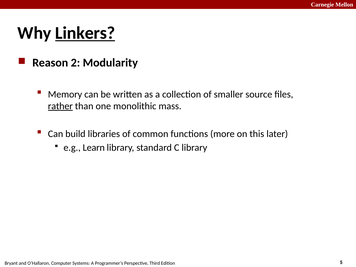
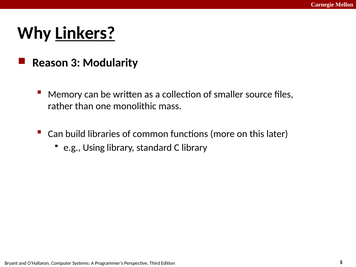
2: 2 -> 3
rather underline: present -> none
Learn: Learn -> Using
